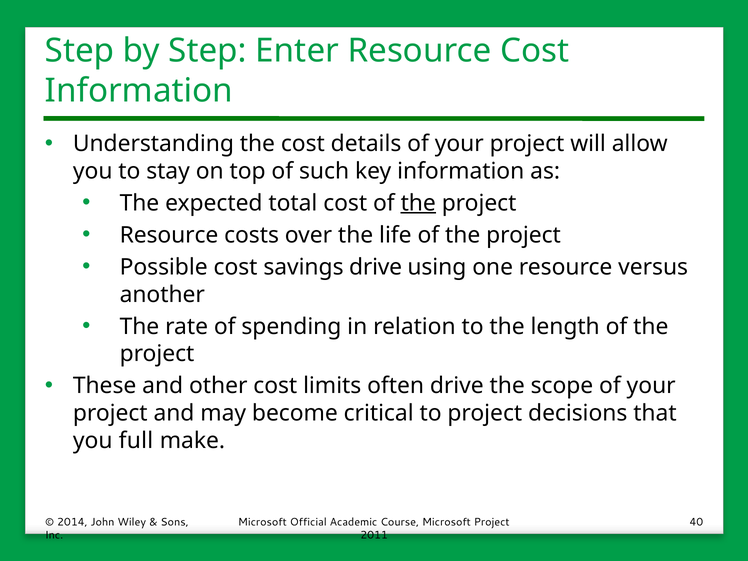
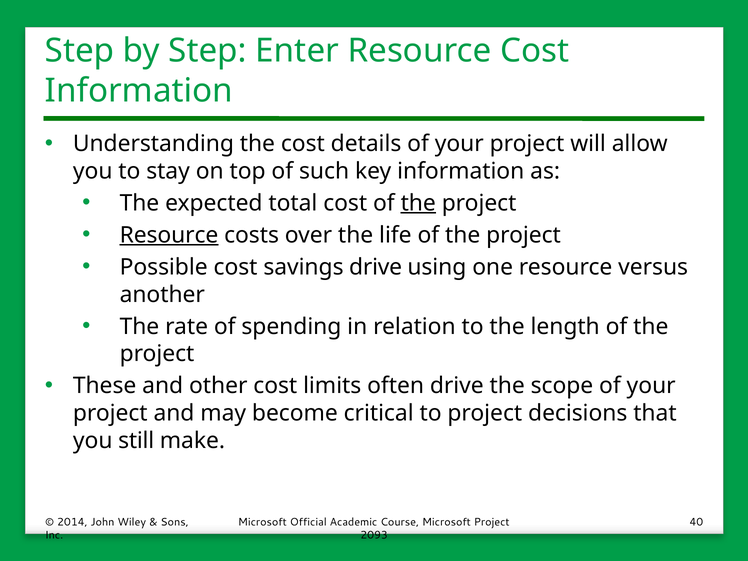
Resource at (169, 235) underline: none -> present
full: full -> still
2011: 2011 -> 2093
